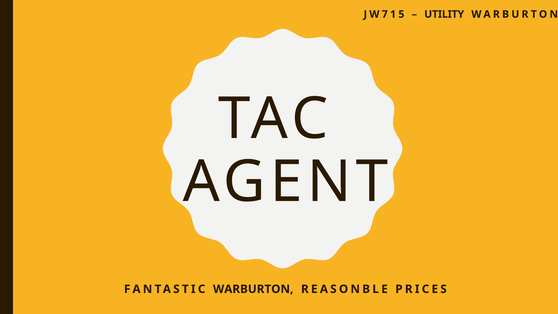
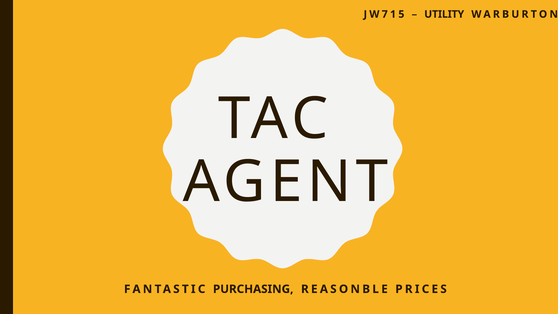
FANTASTIC WARBURTON: WARBURTON -> PURCHASING
